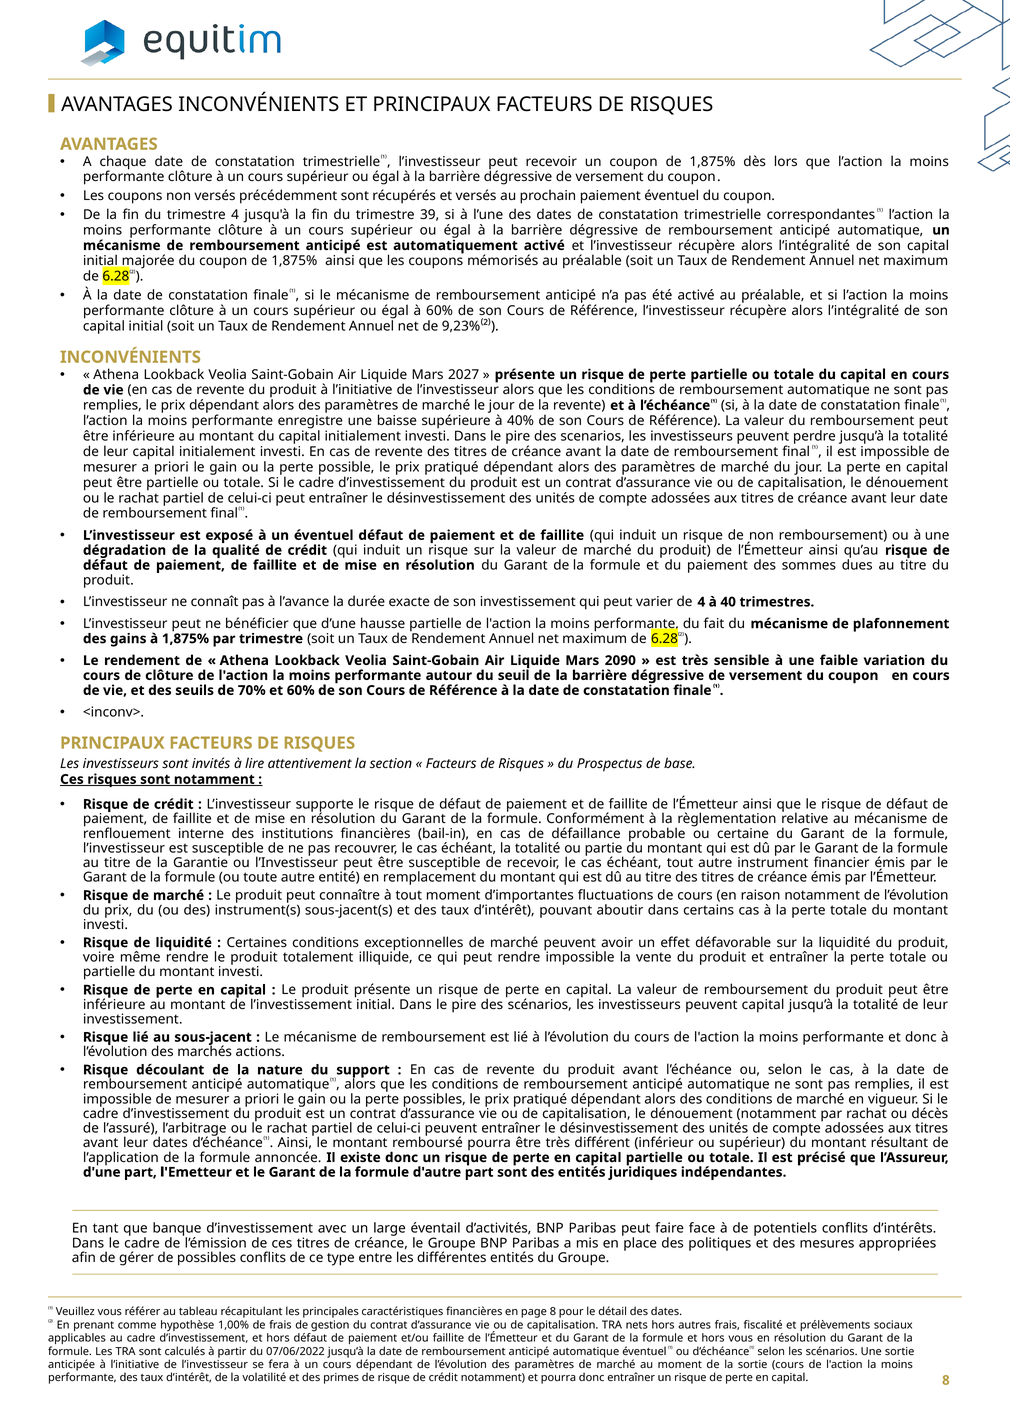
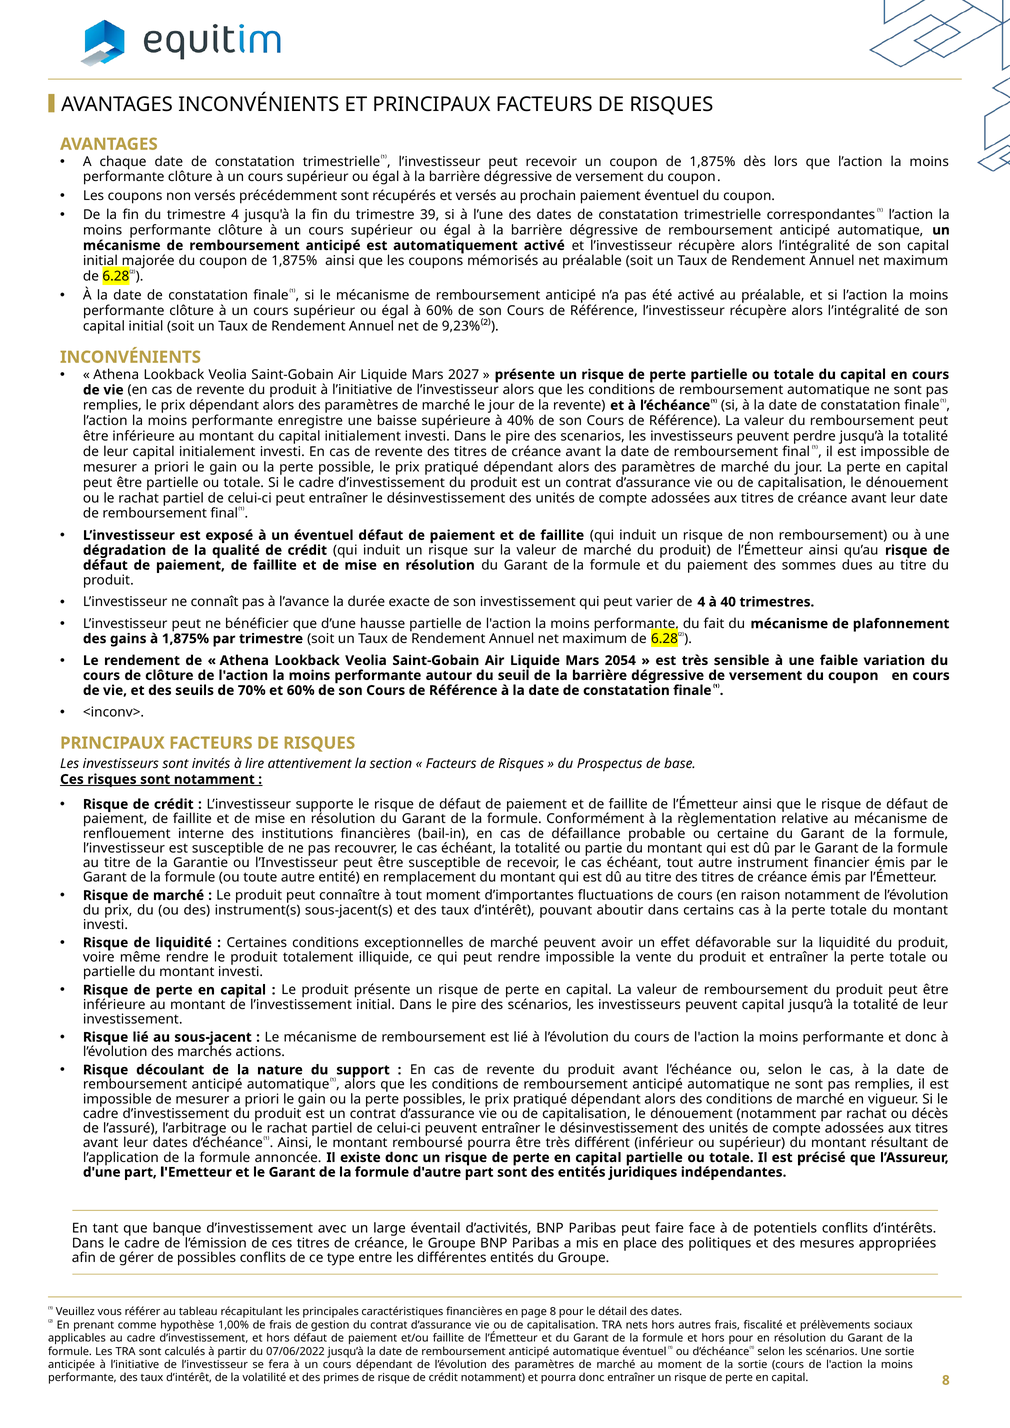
2090: 2090 -> 2054
hors vous: vous -> pour
